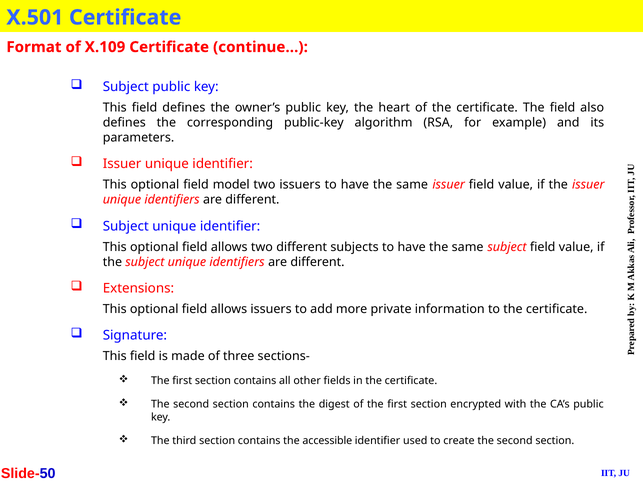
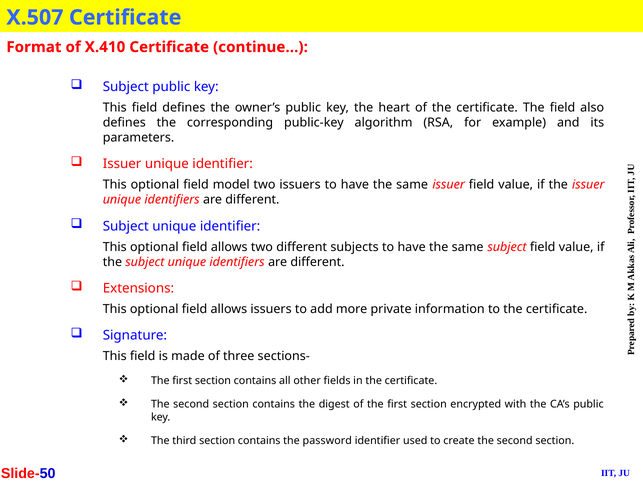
X.501: X.501 -> X.507
X.109: X.109 -> X.410
accessible: accessible -> password
